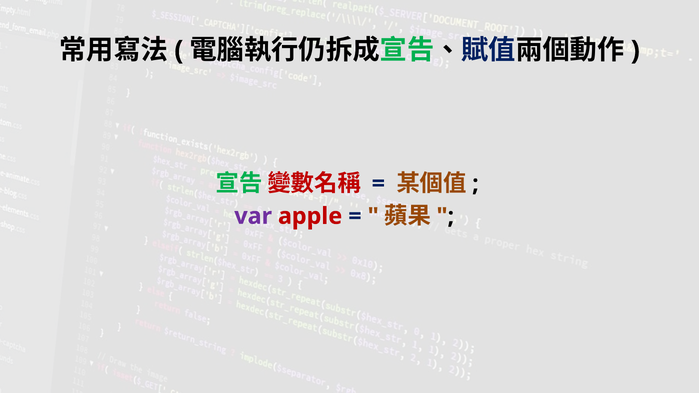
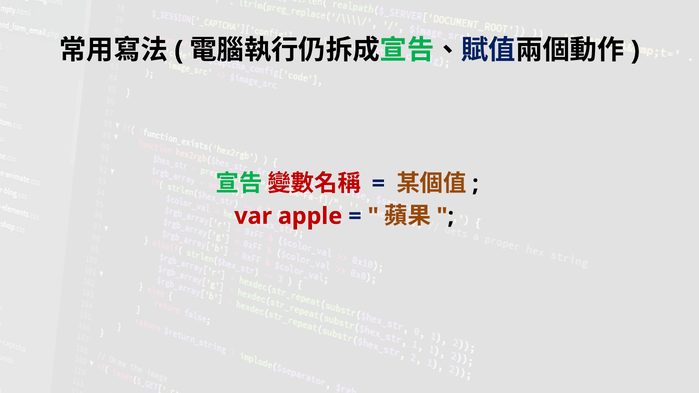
var colour: purple -> red
